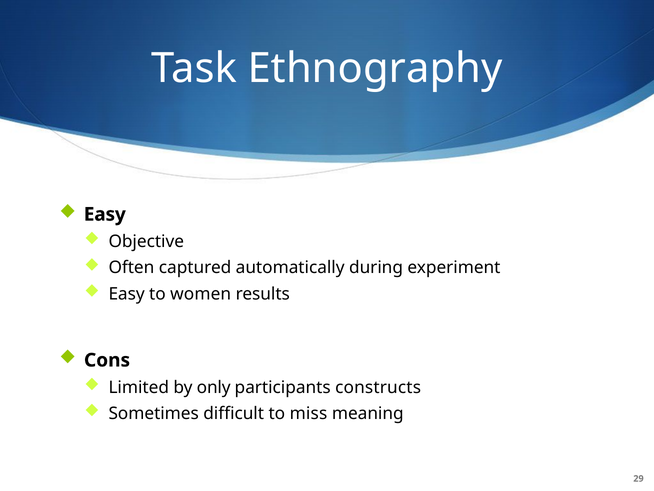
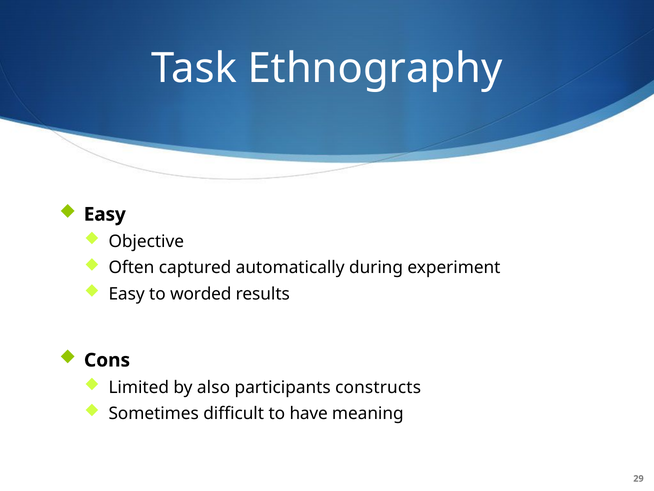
women: women -> worded
only: only -> also
miss: miss -> have
